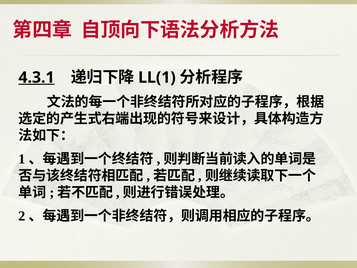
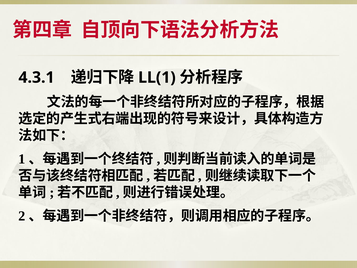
4.3.1 underline: present -> none
